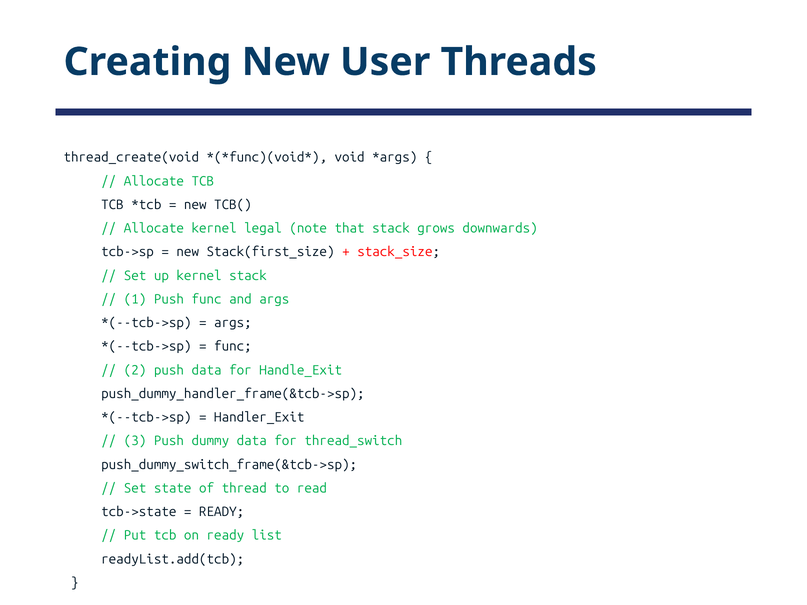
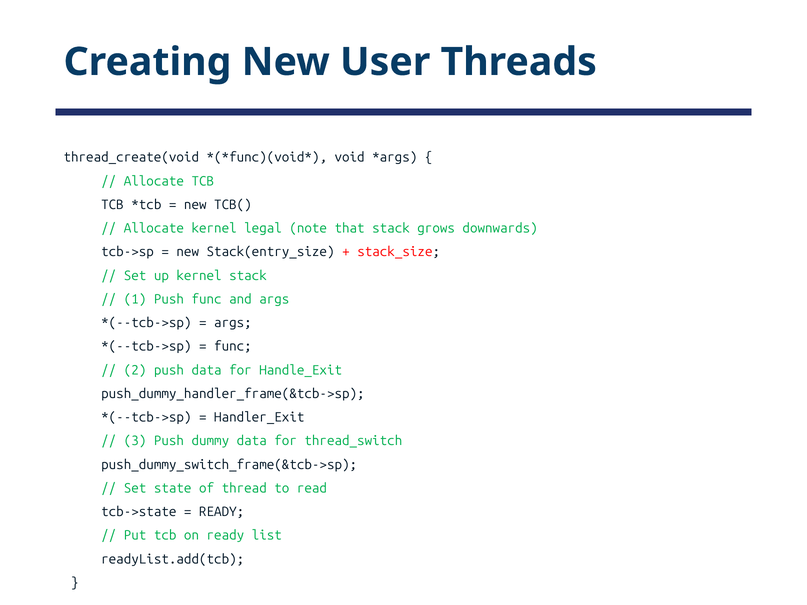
Stack(first_size: Stack(first_size -> Stack(entry_size
